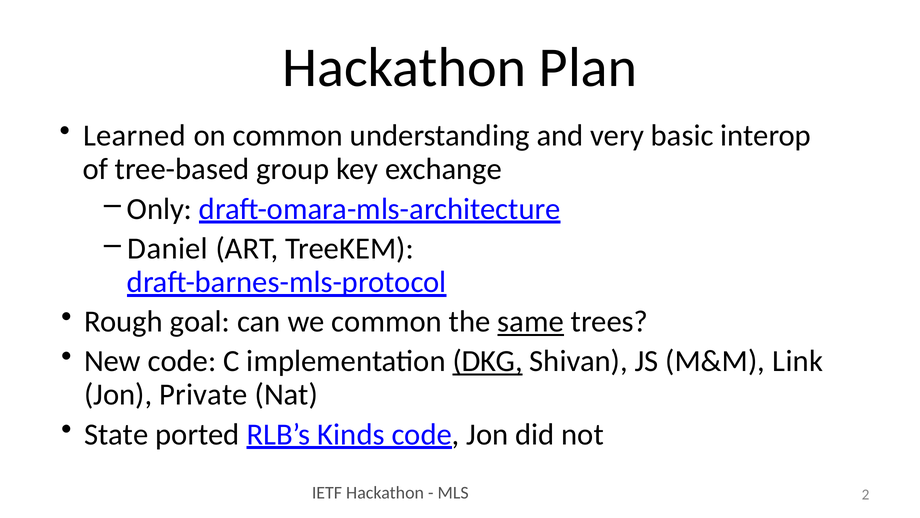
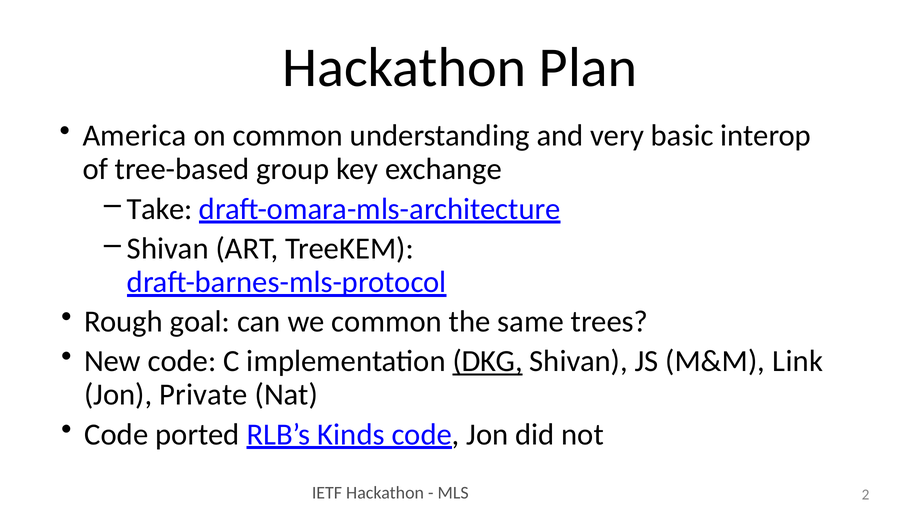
Learned: Learned -> America
Only: Only -> Take
Daniel at (168, 248): Daniel -> Shivan
same underline: present -> none
State at (116, 434): State -> Code
